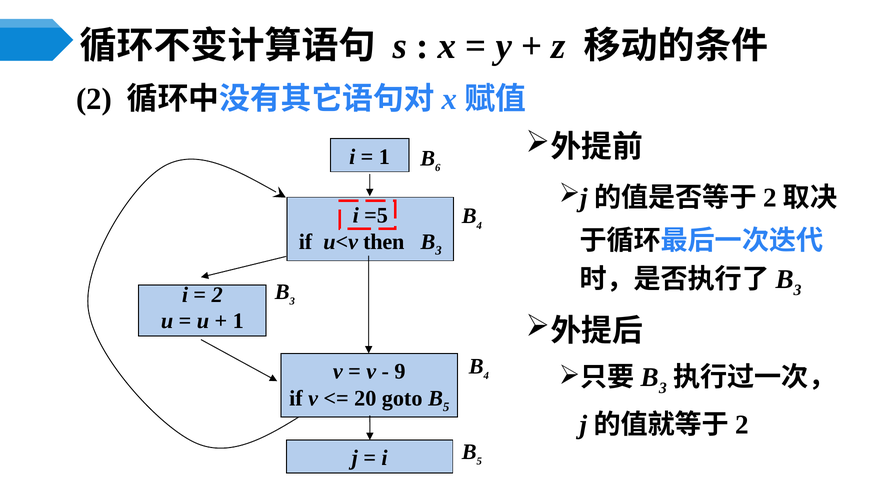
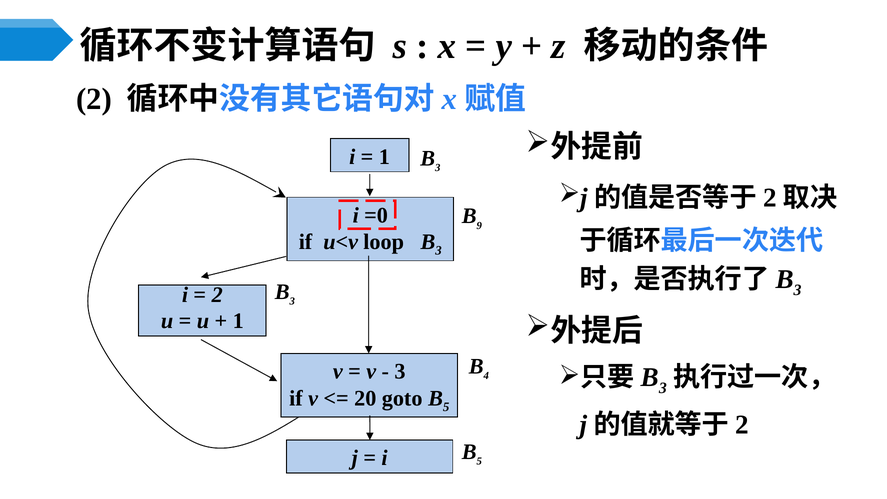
6 at (438, 168): 6 -> 3
=5: =5 -> =0
4 at (479, 225): 4 -> 9
then: then -> loop
9 at (400, 372): 9 -> 3
